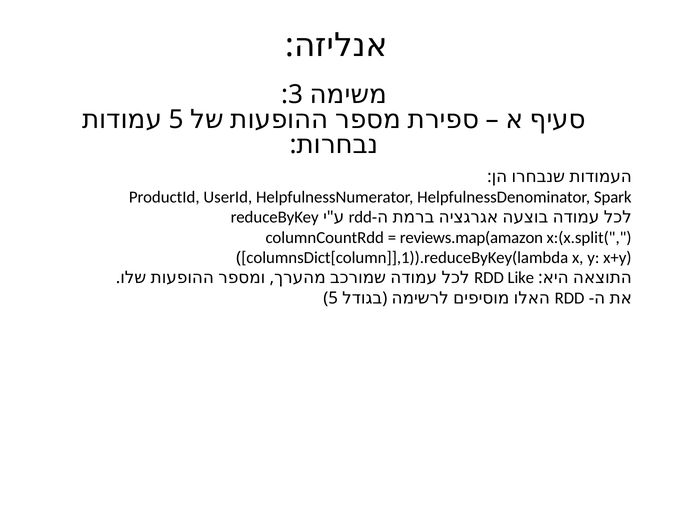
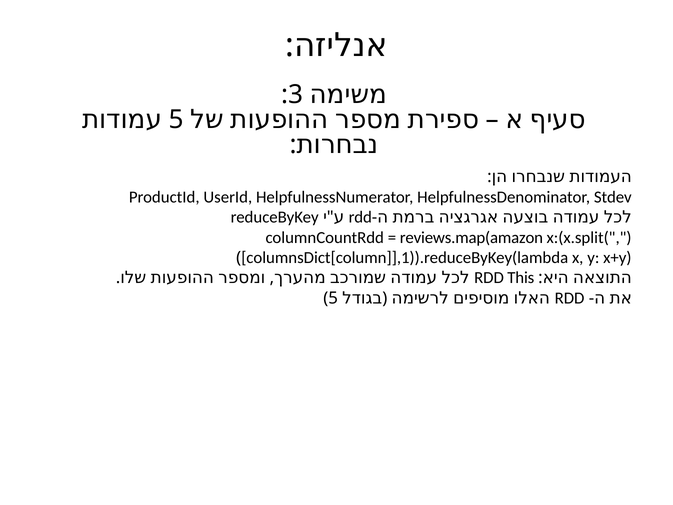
Spark: Spark -> Stdev
Like: Like -> This
